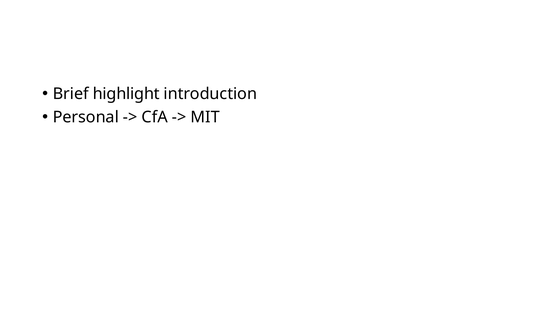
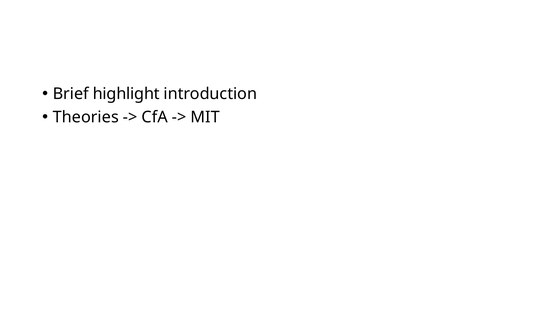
Personal: Personal -> Theories
